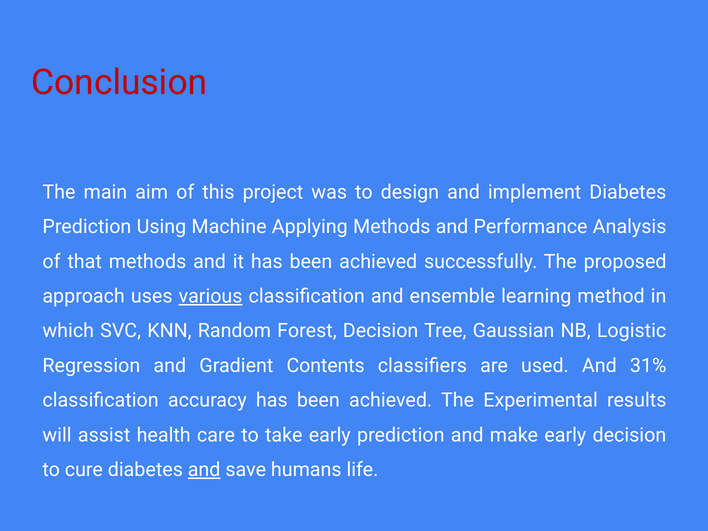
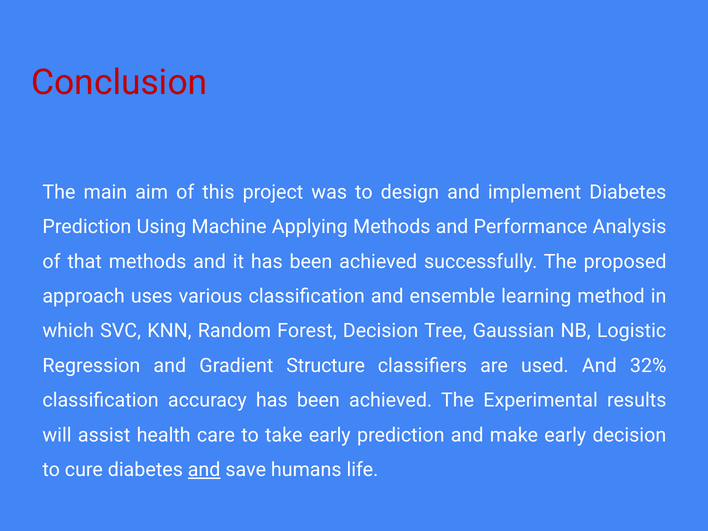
various underline: present -> none
Contents: Contents -> Structure
31%: 31% -> 32%
